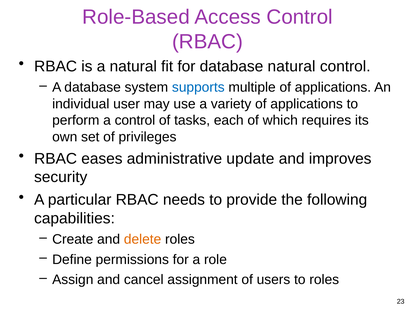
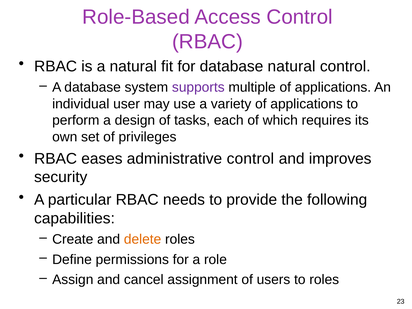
supports colour: blue -> purple
a control: control -> design
administrative update: update -> control
